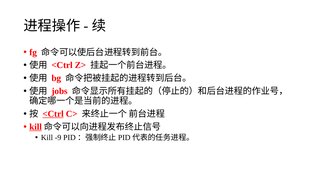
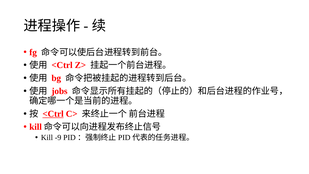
kill at (36, 127) underline: present -> none
